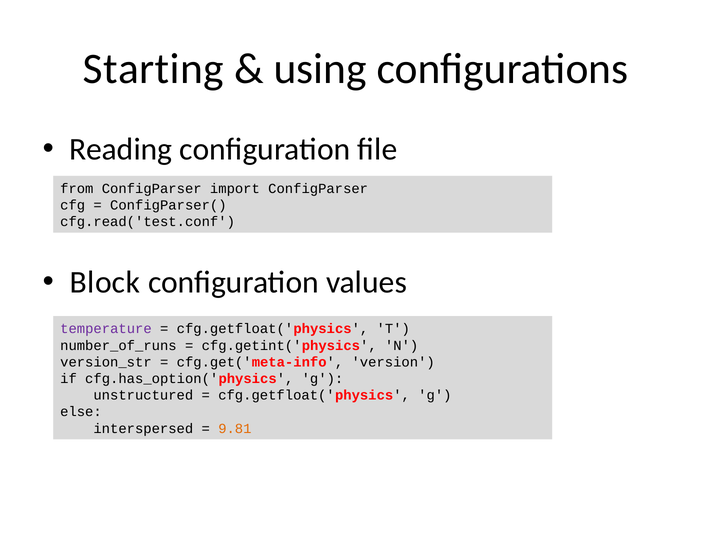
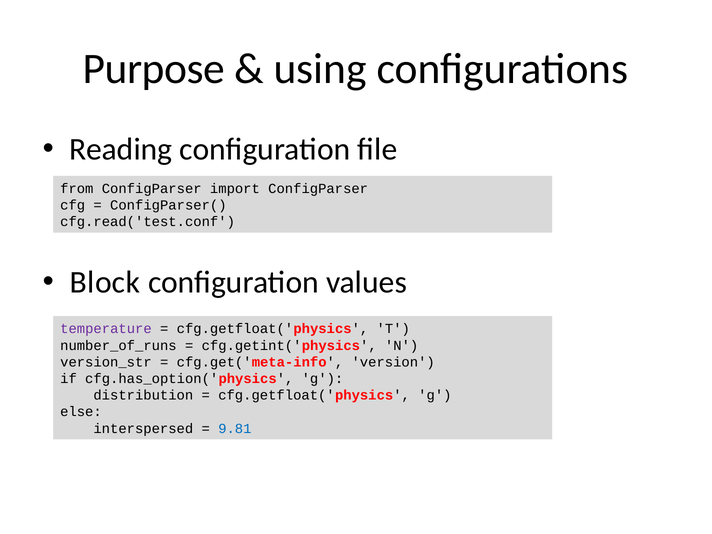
Starting: Starting -> Purpose
unstructured: unstructured -> distribution
9.81 colour: orange -> blue
